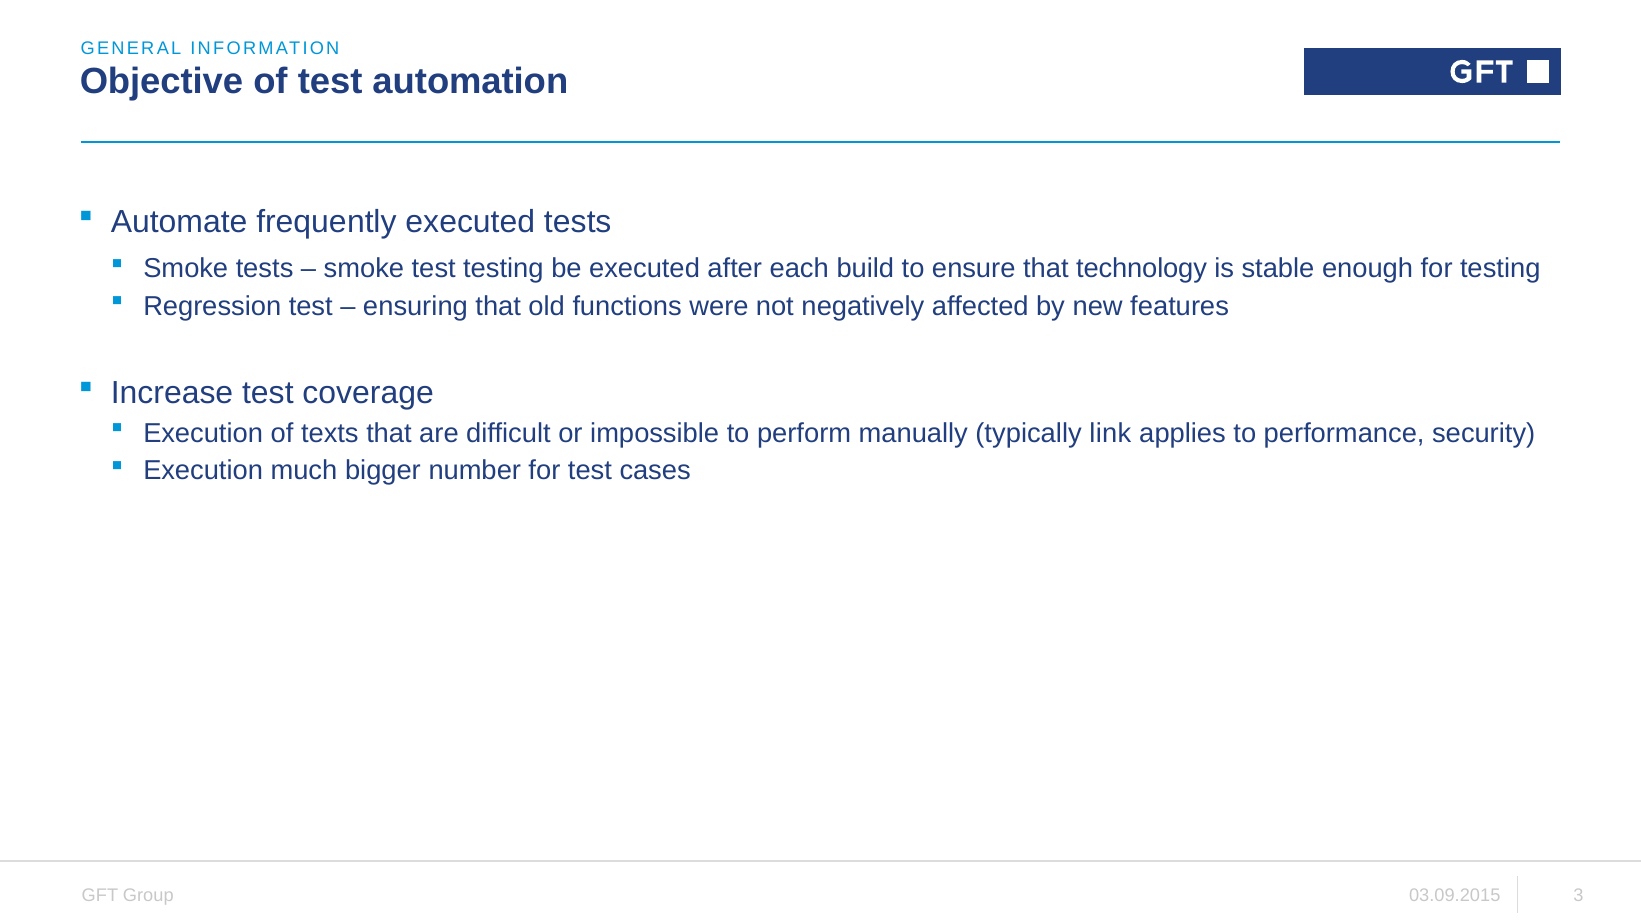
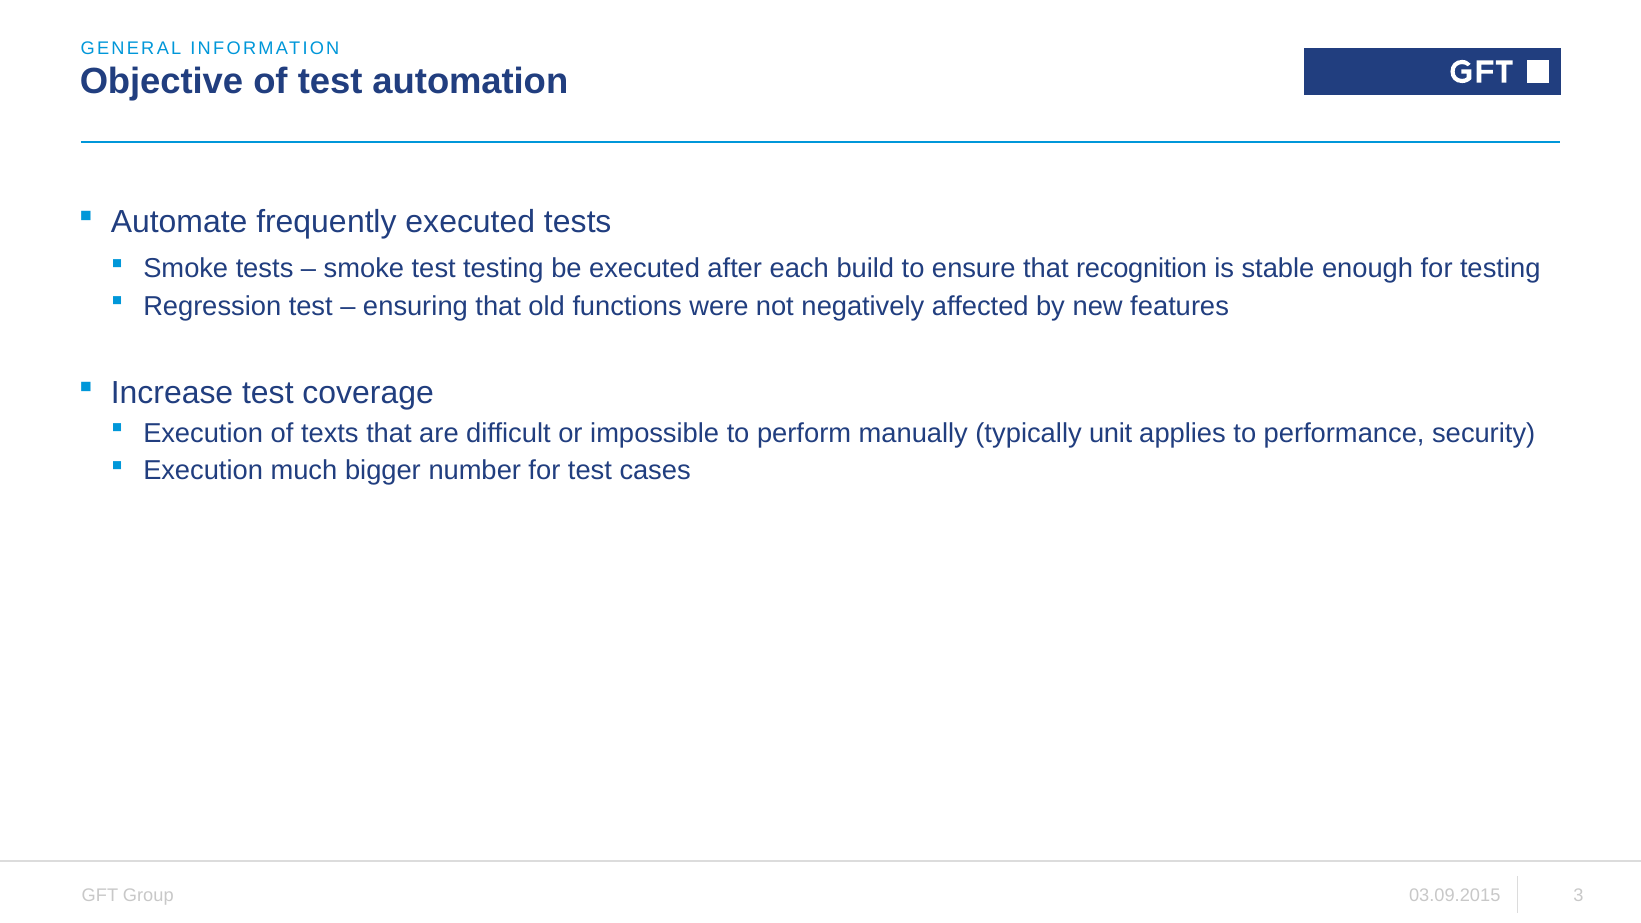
technology: technology -> recognition
link: link -> unit
